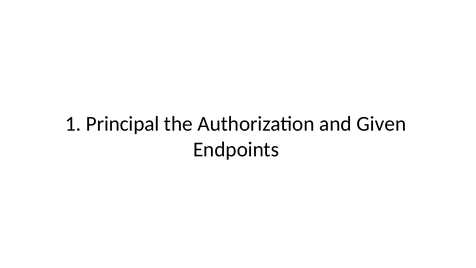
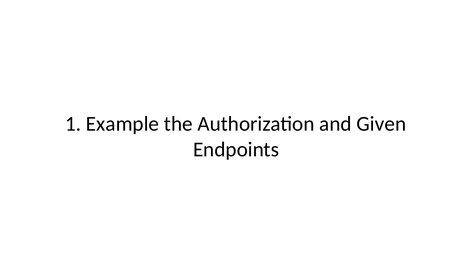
Principal: Principal -> Example
